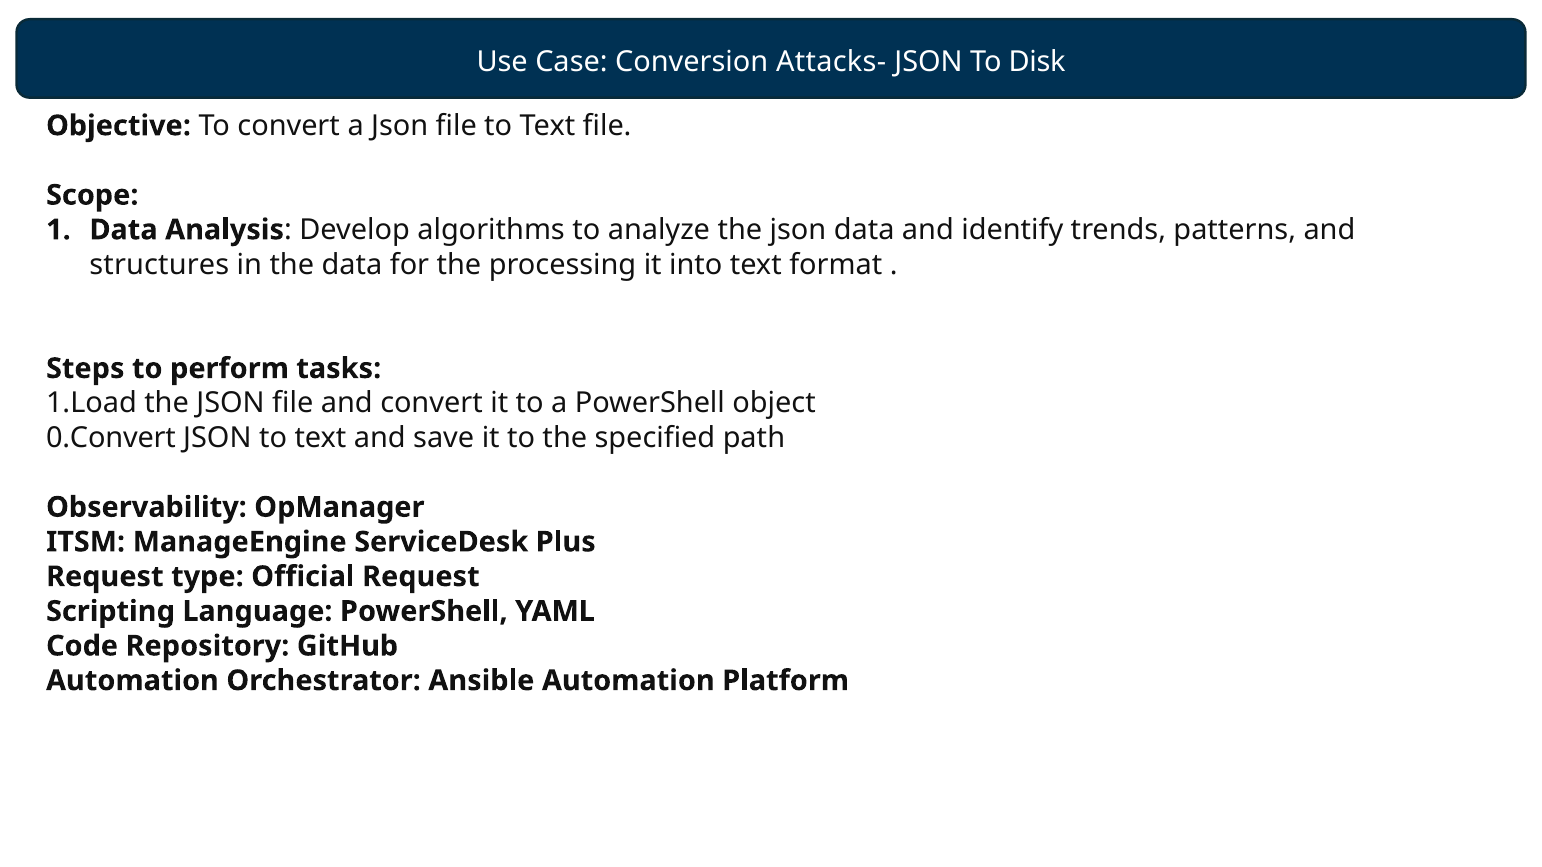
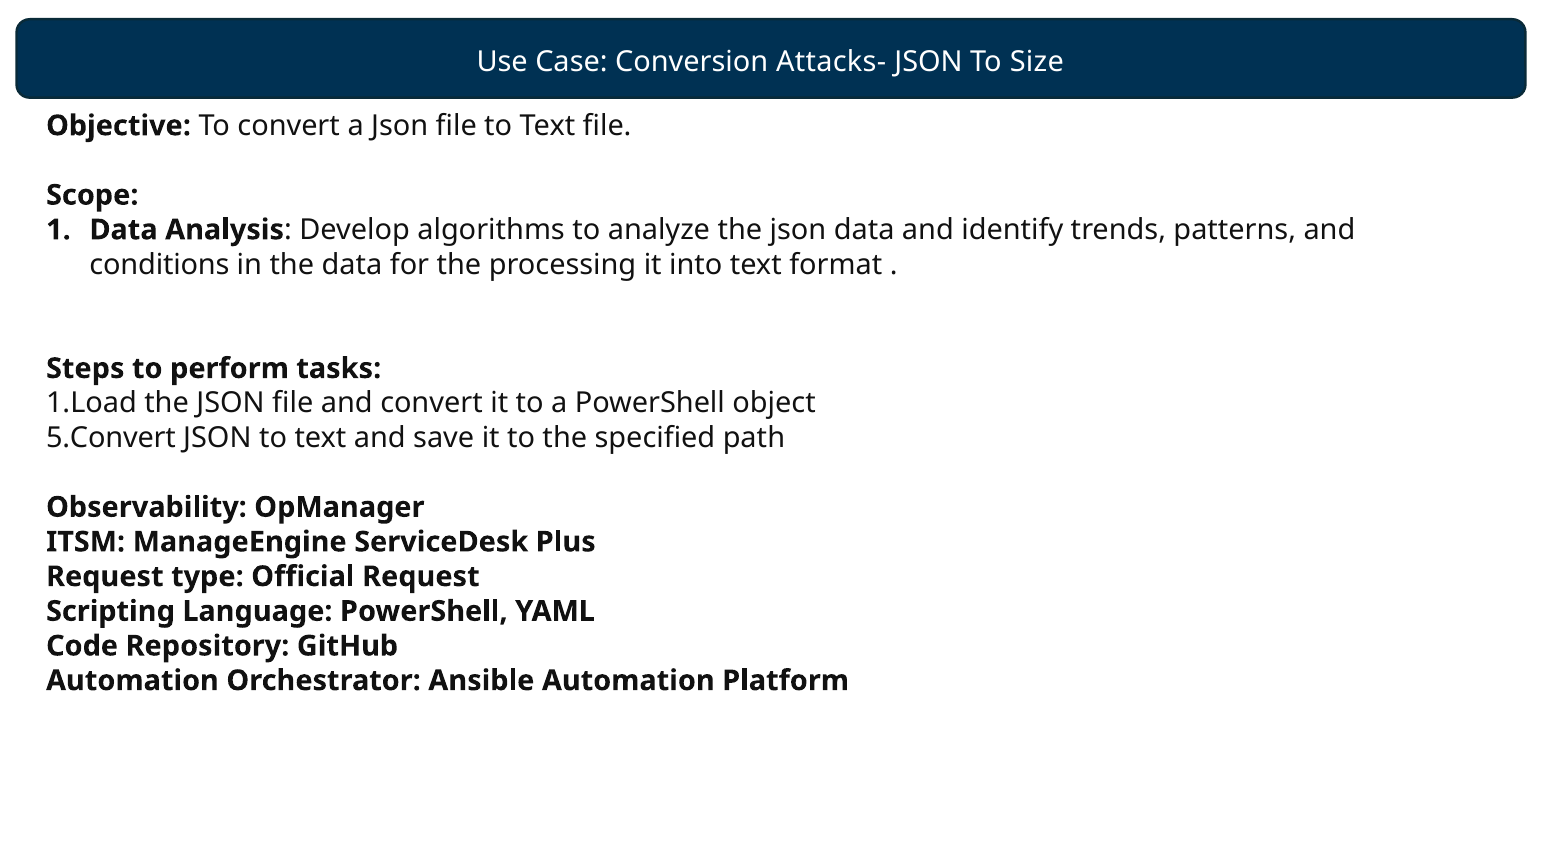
Disk: Disk -> Size
structures: structures -> conditions
0.Convert: 0.Convert -> 5.Convert
